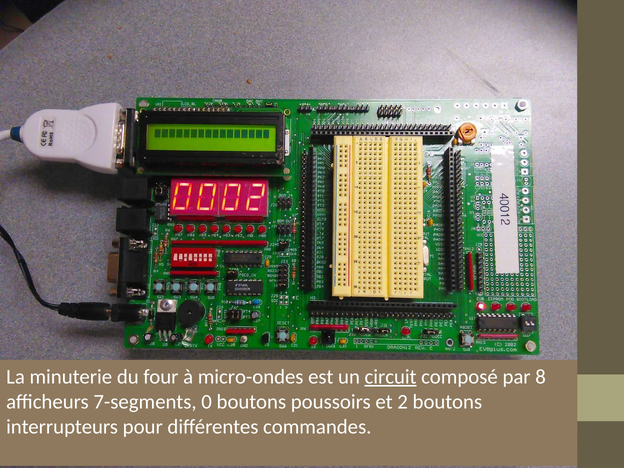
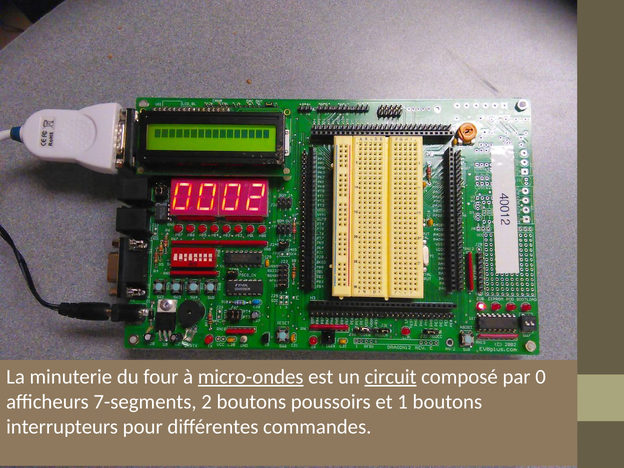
micro-ondes underline: none -> present
8: 8 -> 0
0: 0 -> 2
2: 2 -> 1
